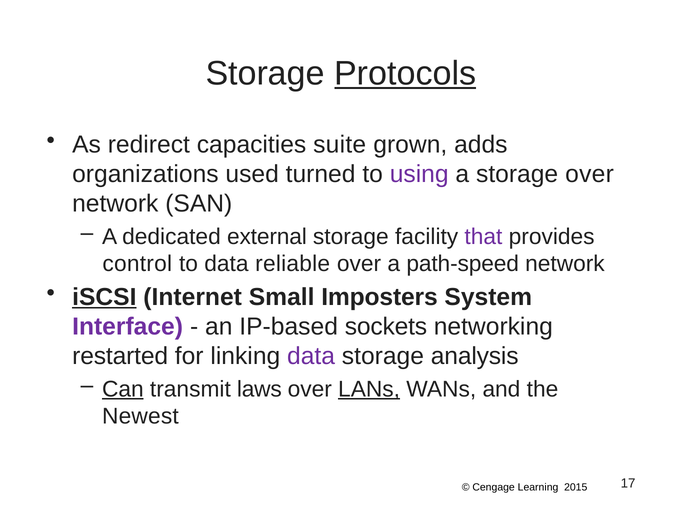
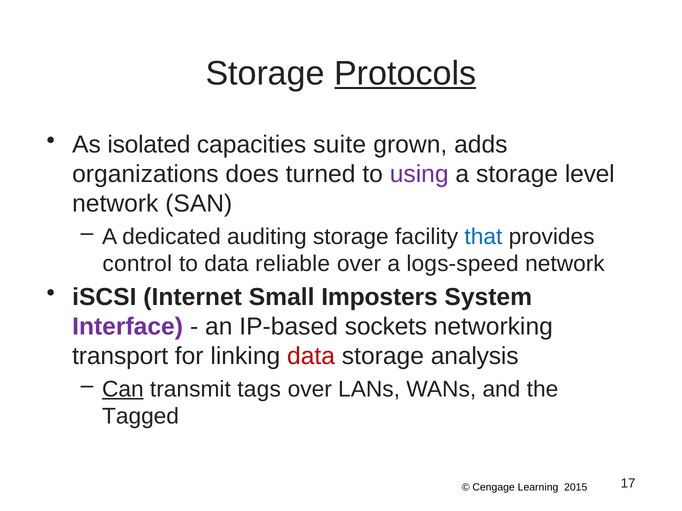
redirect: redirect -> isolated
used: used -> does
storage over: over -> level
external: external -> auditing
that colour: purple -> blue
path-speed: path-speed -> logs-speed
iSCSI underline: present -> none
restarted: restarted -> transport
data at (311, 357) colour: purple -> red
laws: laws -> tags
LANs underline: present -> none
Newest: Newest -> Tagged
